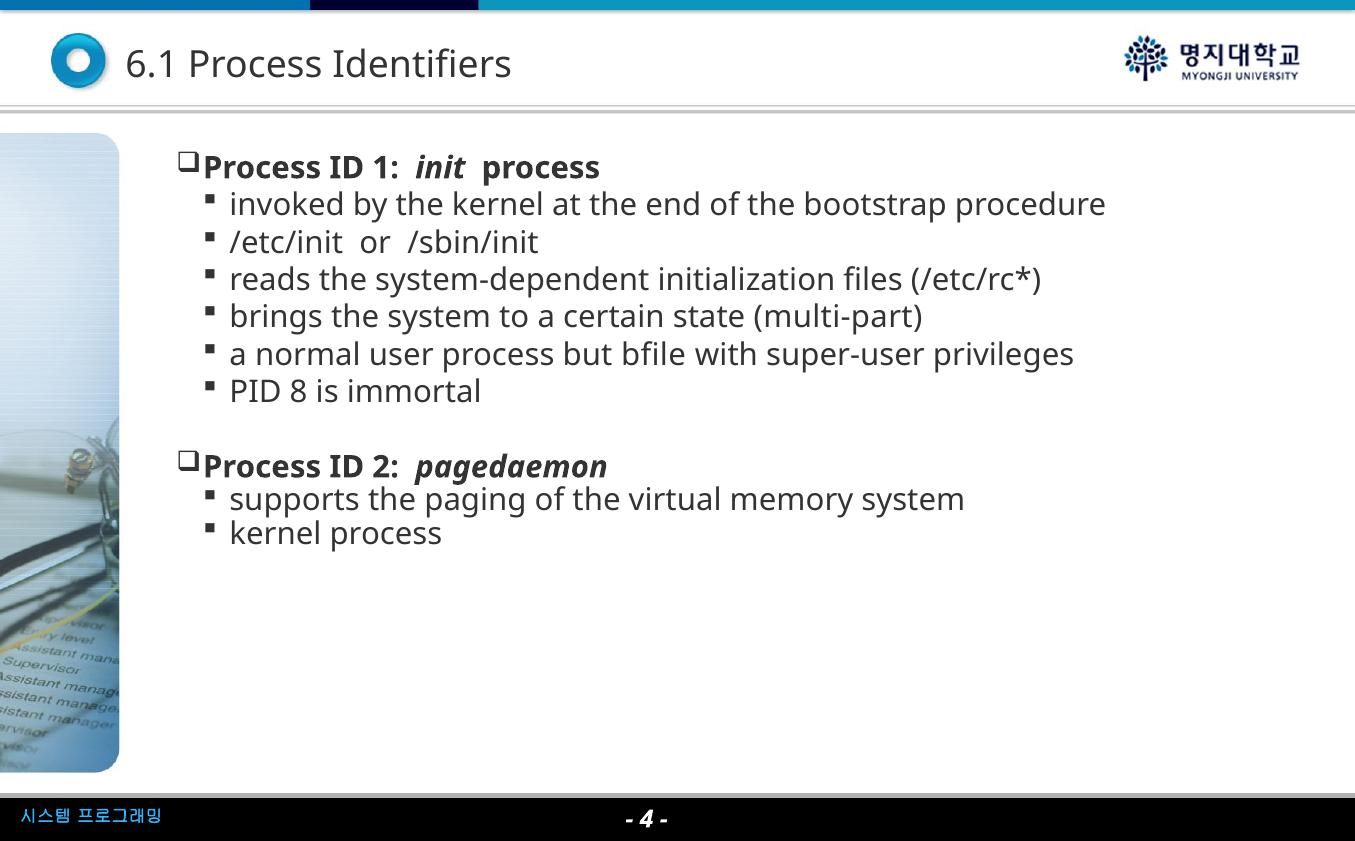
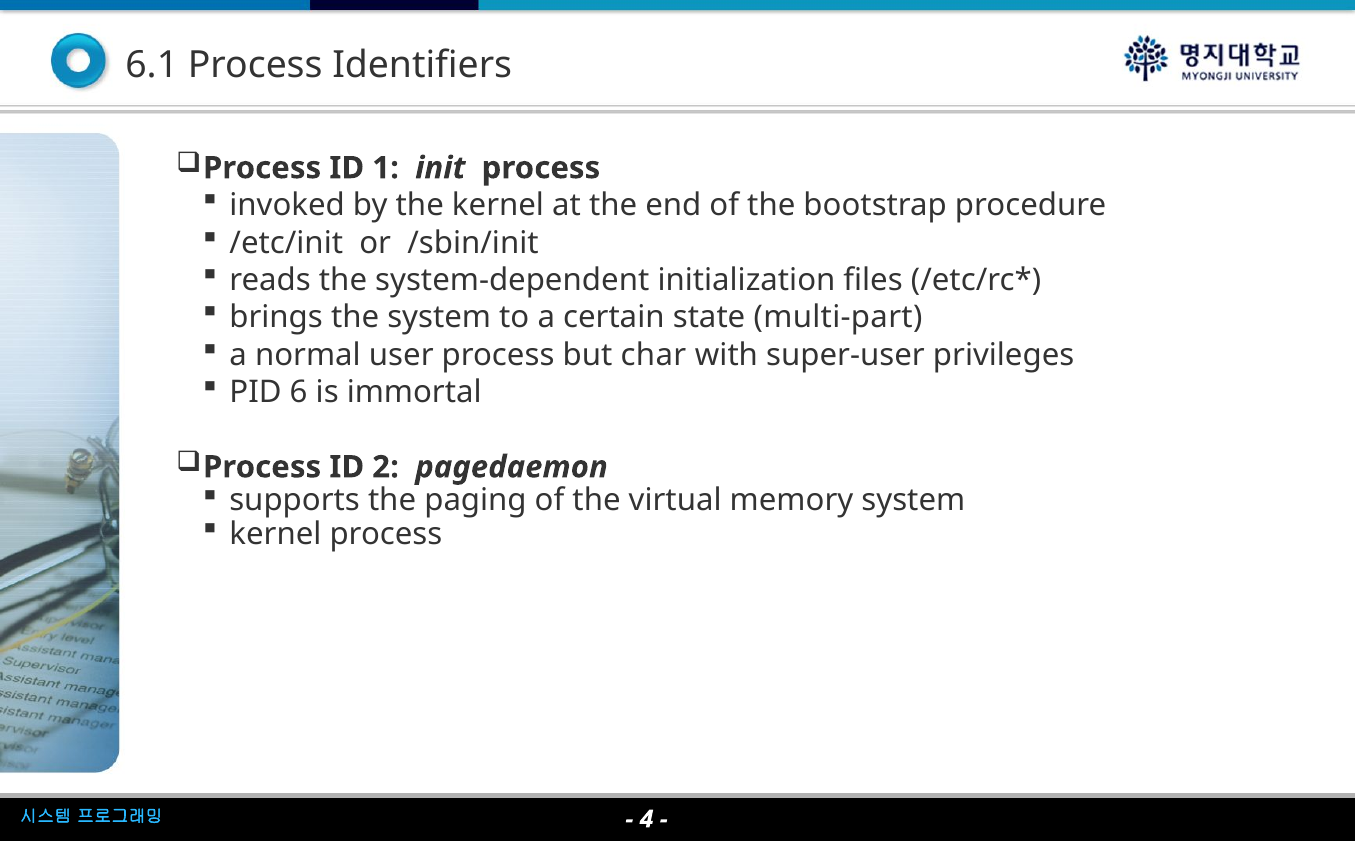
bfile: bfile -> char
8: 8 -> 6
